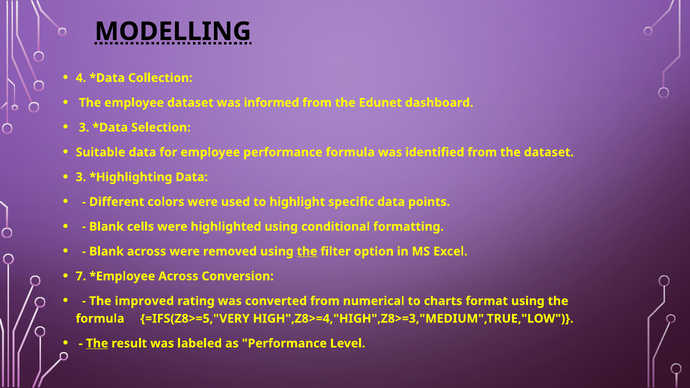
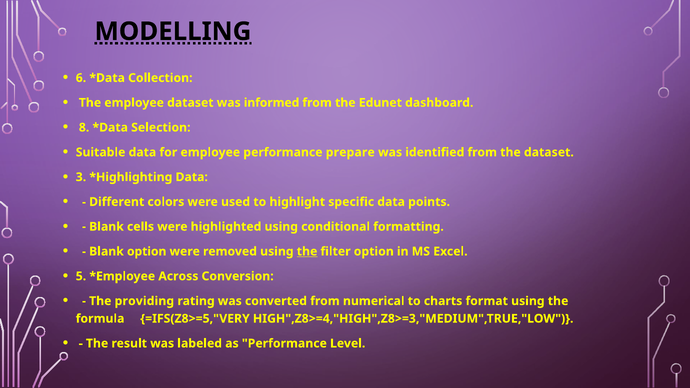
4: 4 -> 6
3 at (84, 128): 3 -> 8
performance formula: formula -> prepare
Blank across: across -> option
7: 7 -> 5
improved: improved -> providing
The at (97, 344) underline: present -> none
